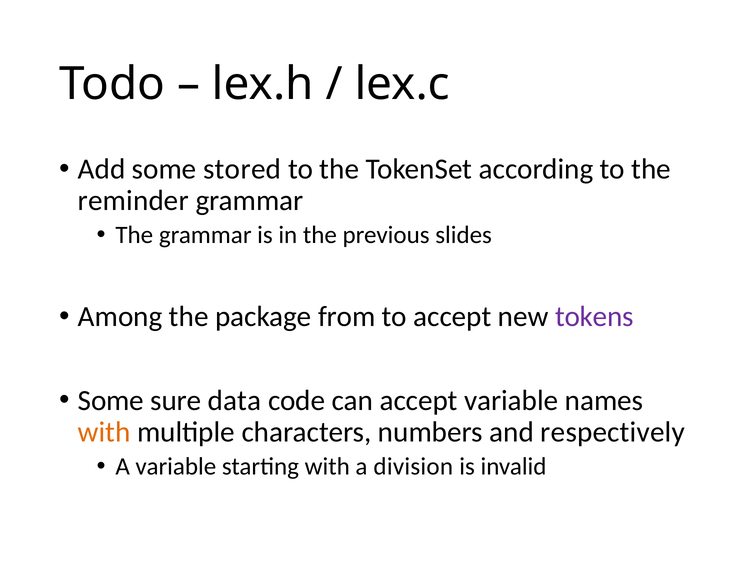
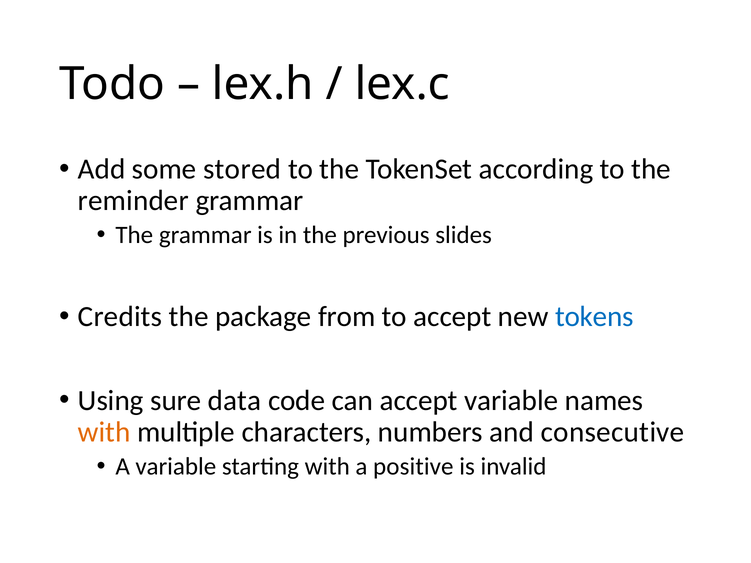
Among: Among -> Credits
tokens colour: purple -> blue
Some at (111, 401): Some -> Using
respectively: respectively -> consecutive
division: division -> positive
